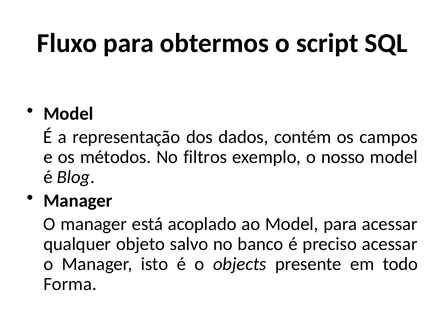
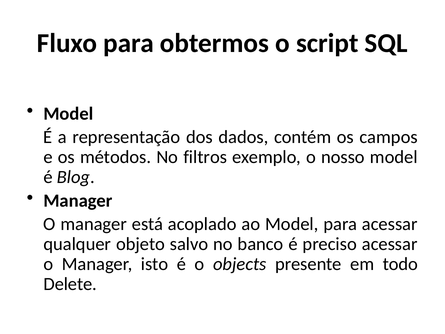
Forma: Forma -> Delete
